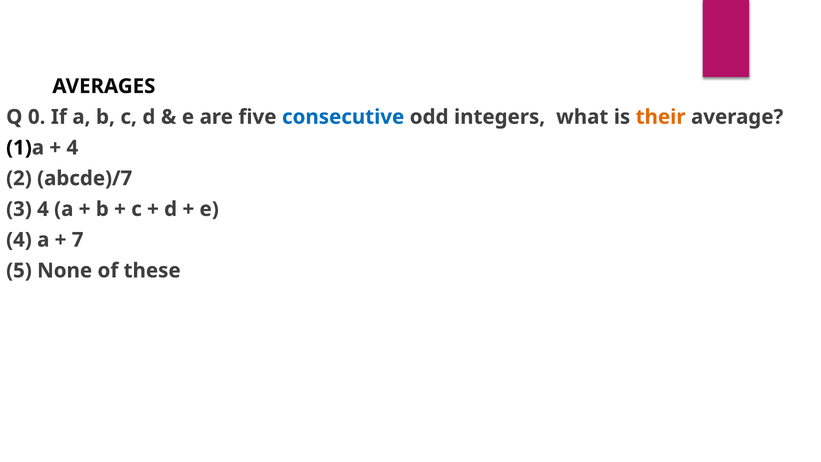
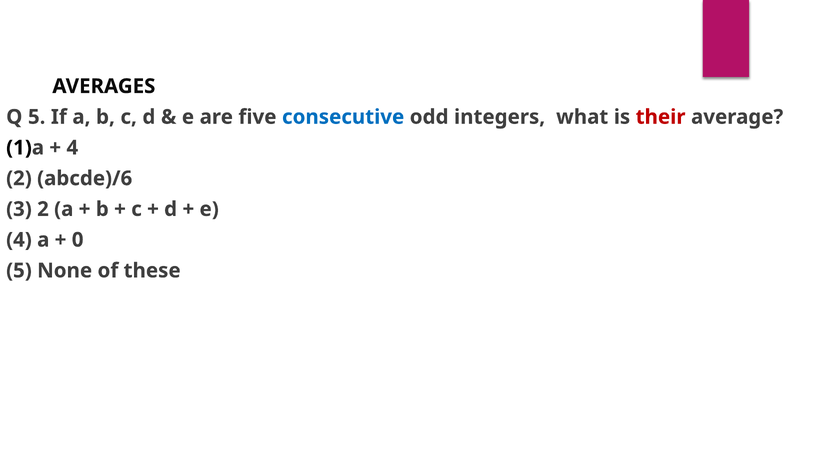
Q 0: 0 -> 5
their colour: orange -> red
abcde)/7: abcde)/7 -> abcde)/6
3 4: 4 -> 2
7: 7 -> 0
